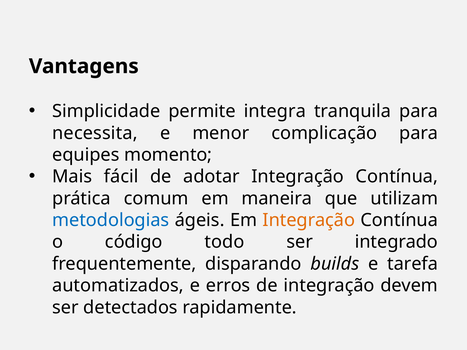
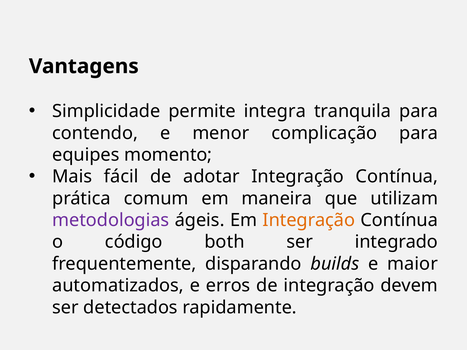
necessita: necessita -> contendo
metodologias colour: blue -> purple
todo: todo -> both
tarefa: tarefa -> maior
